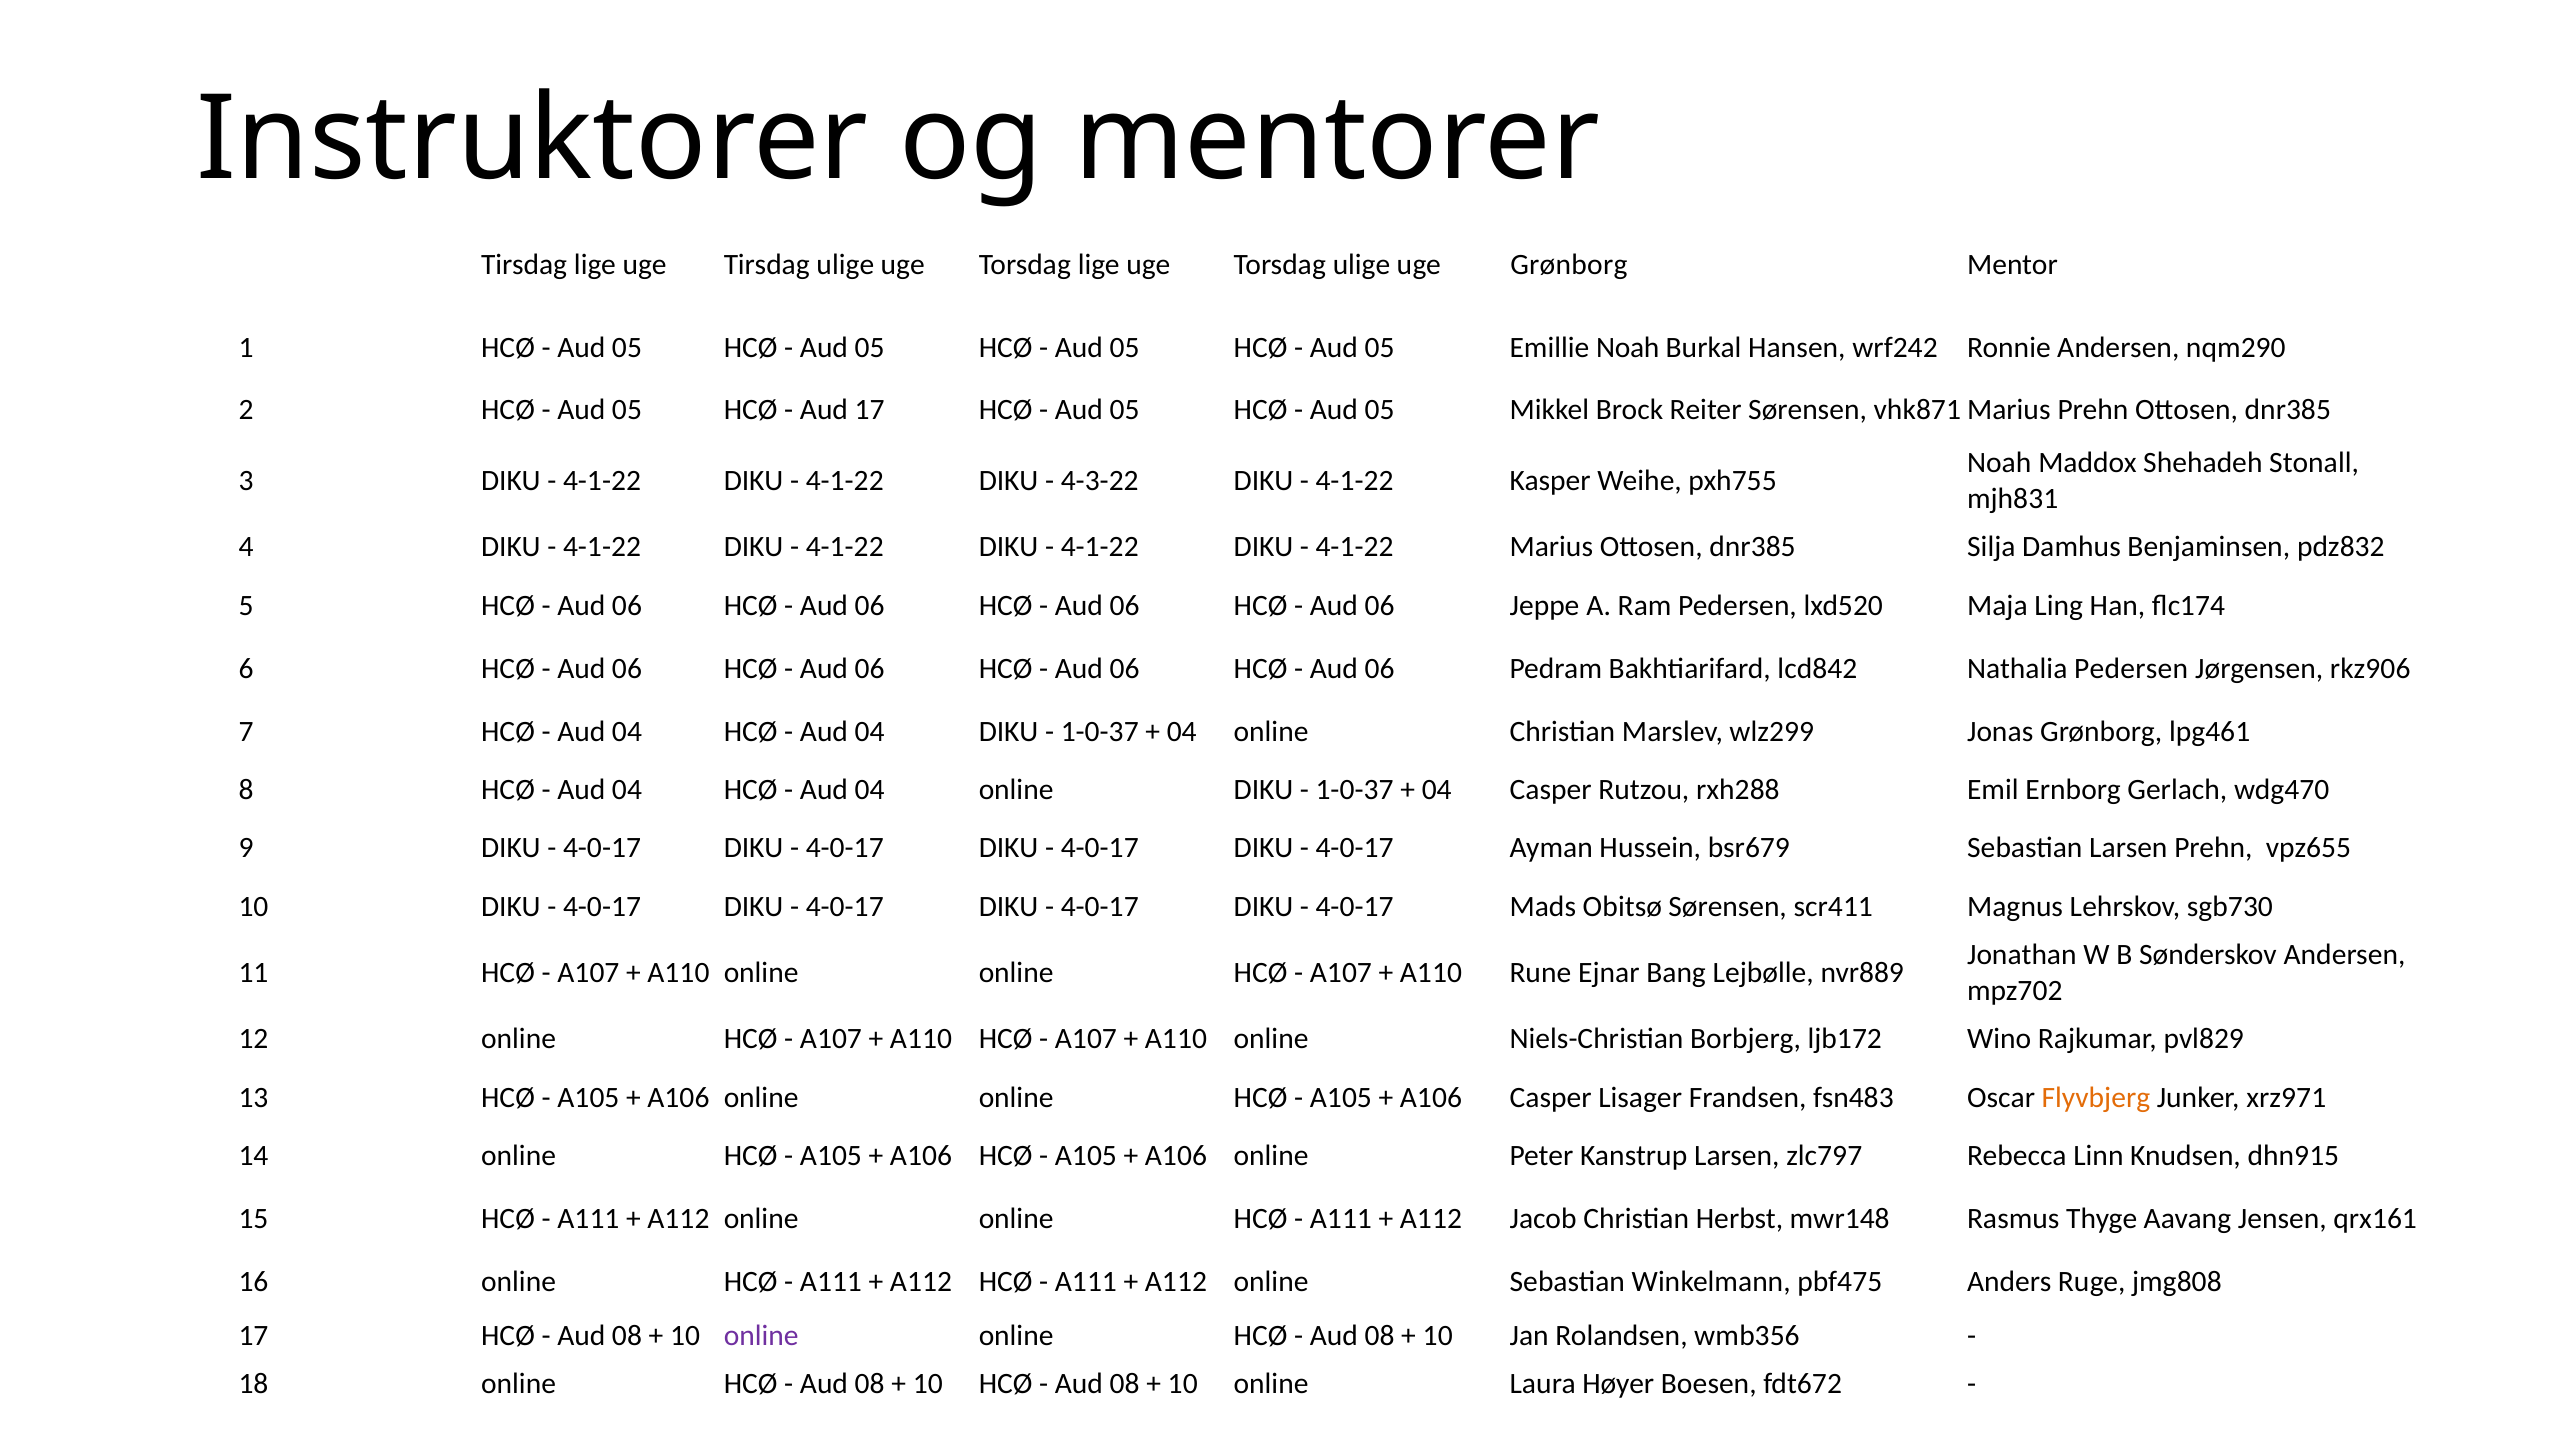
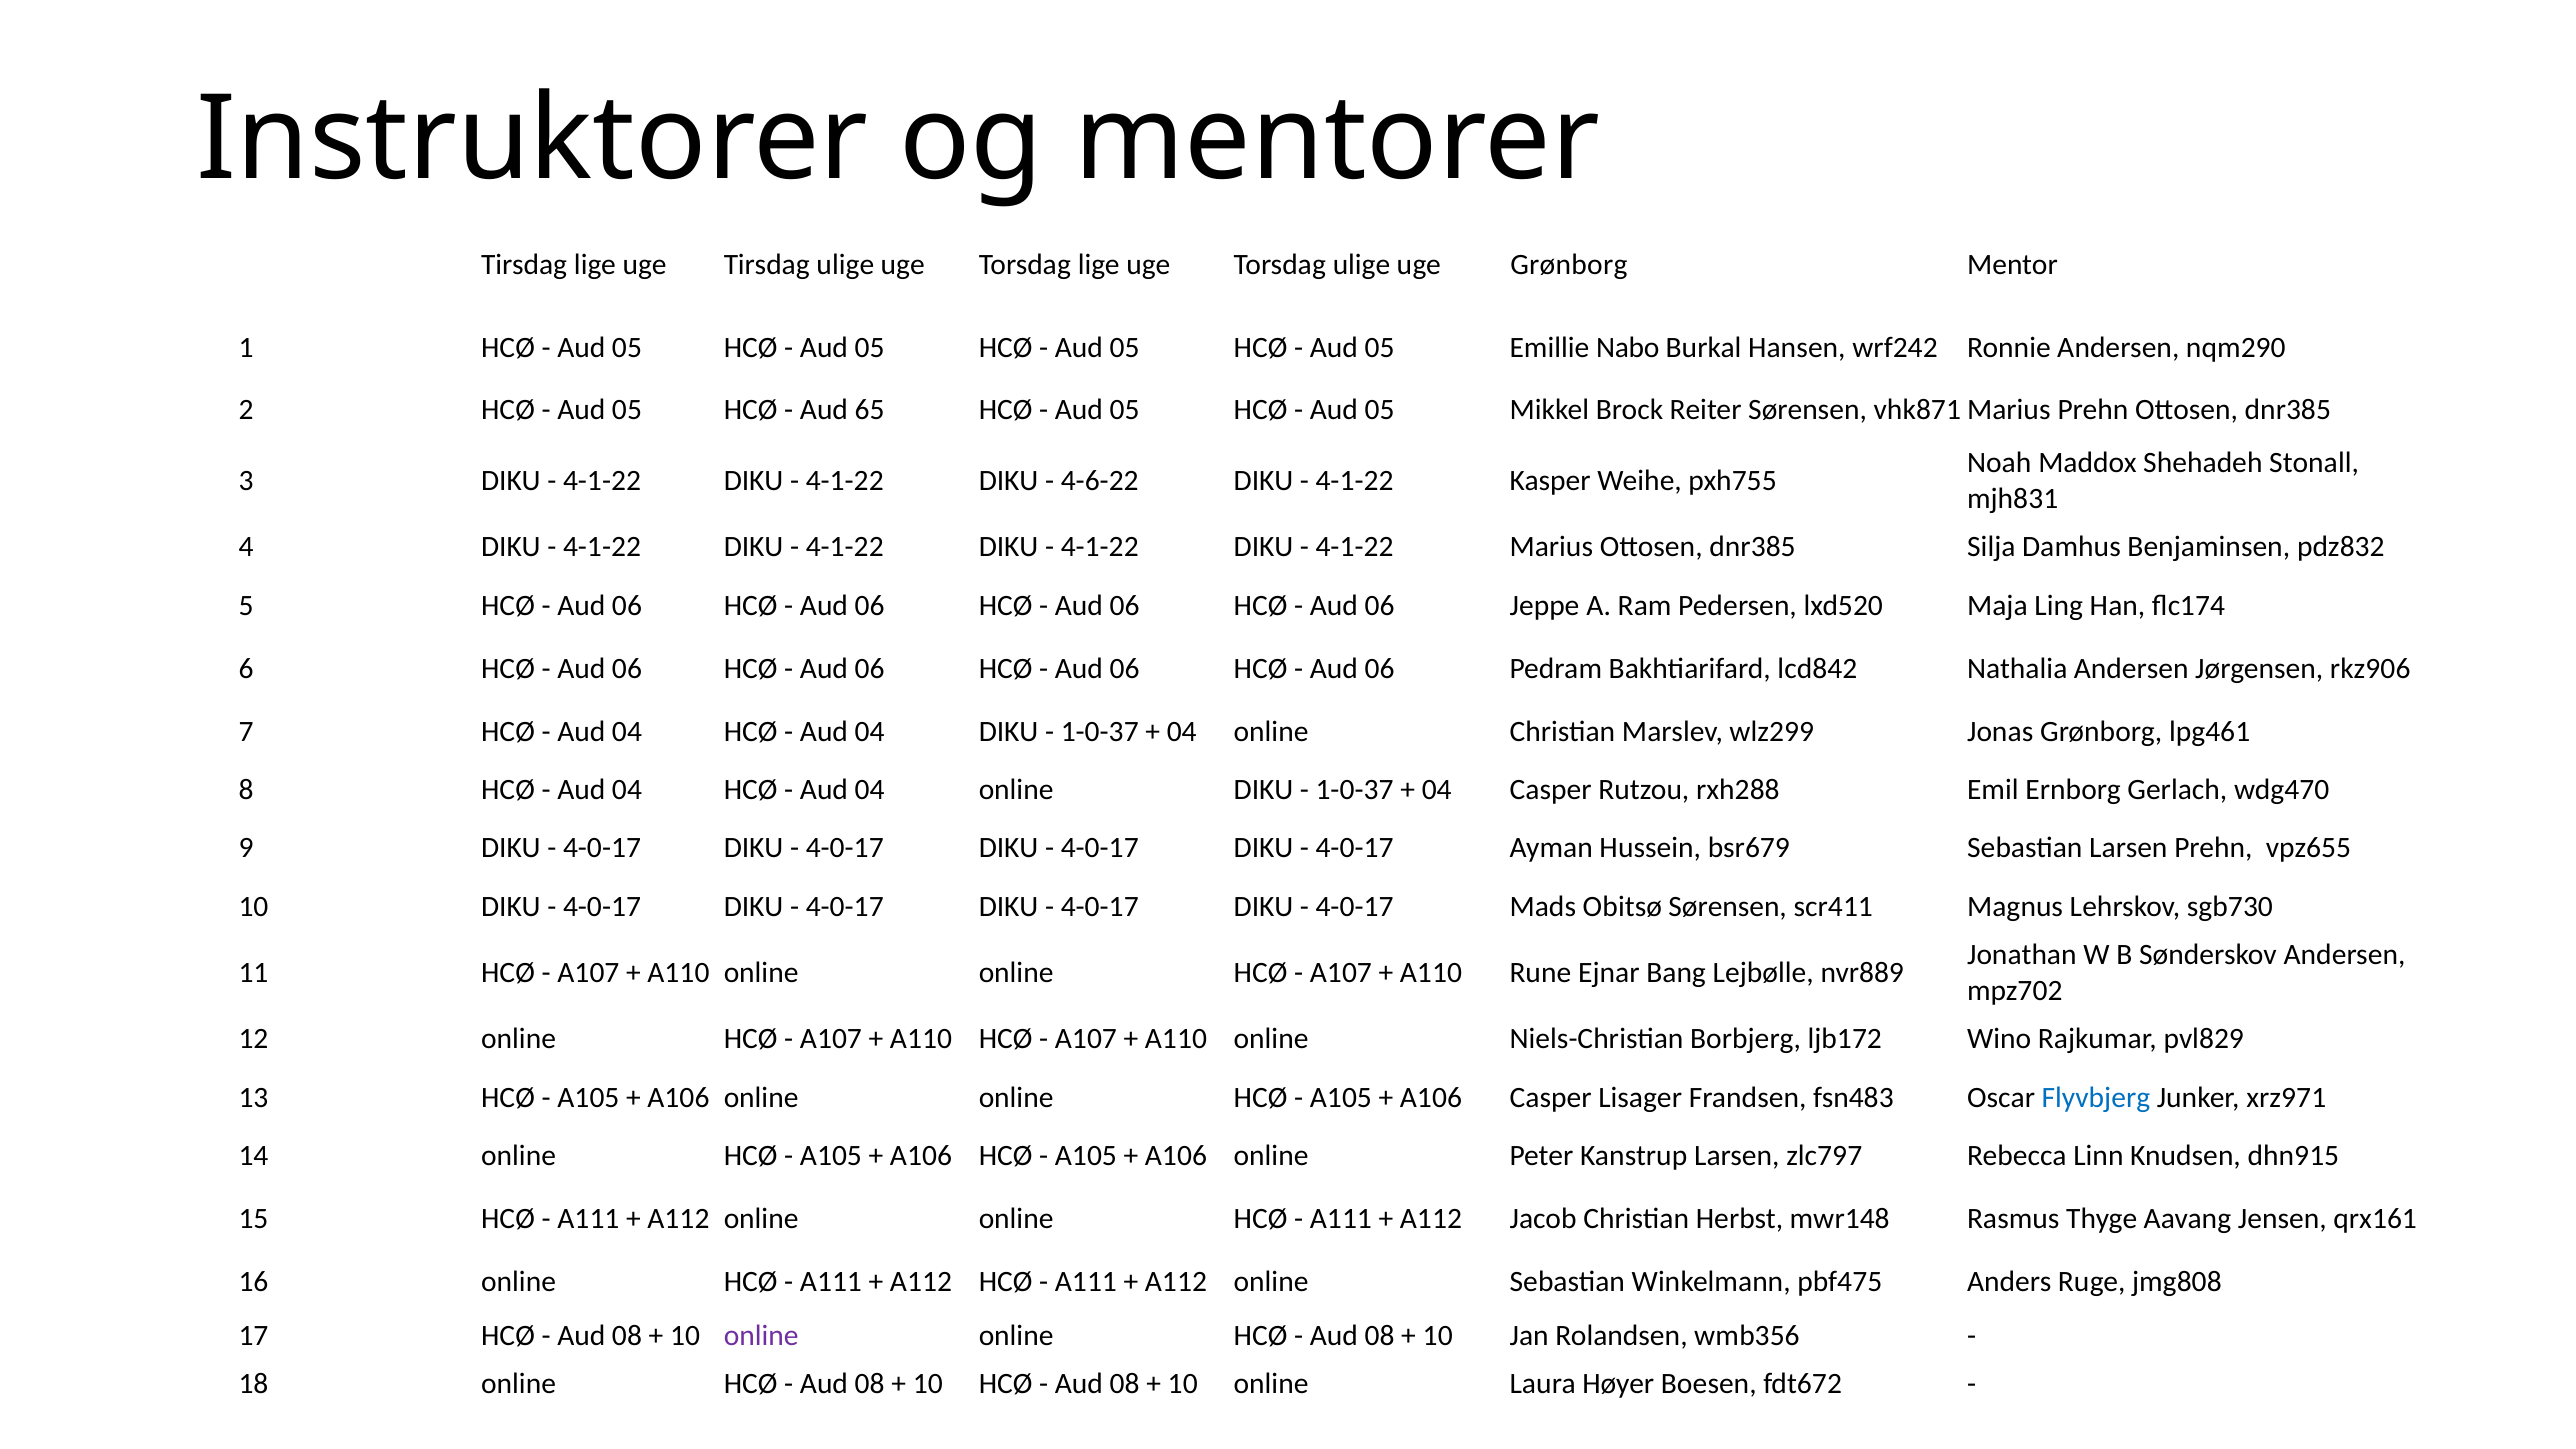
Emillie Noah: Noah -> Nabo
Aud 17: 17 -> 65
4-3-22: 4-3-22 -> 4-6-22
Nathalia Pedersen: Pedersen -> Andersen
Flyvbjerg colour: orange -> blue
